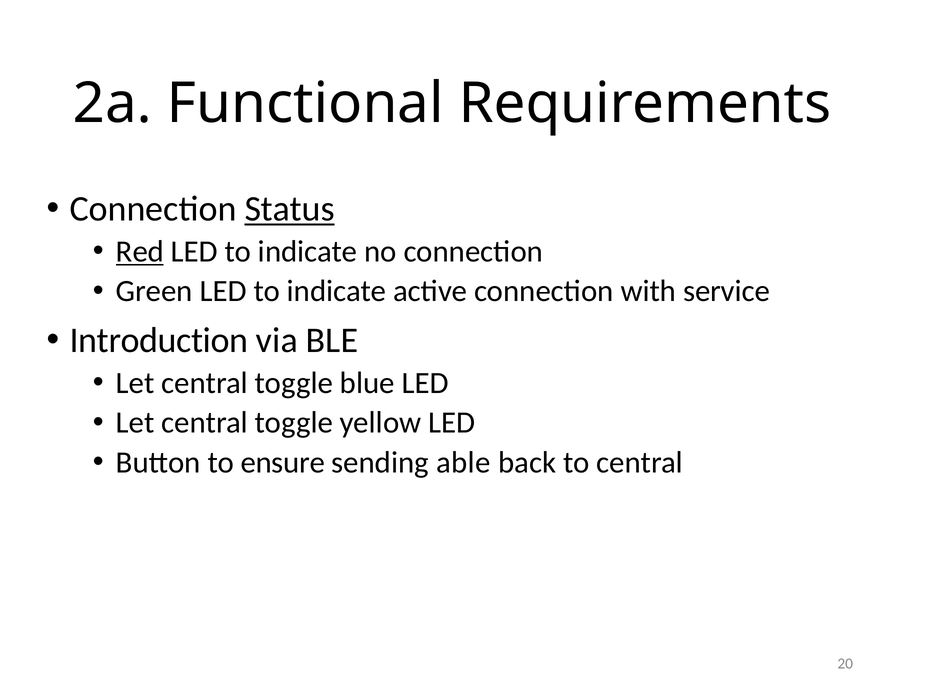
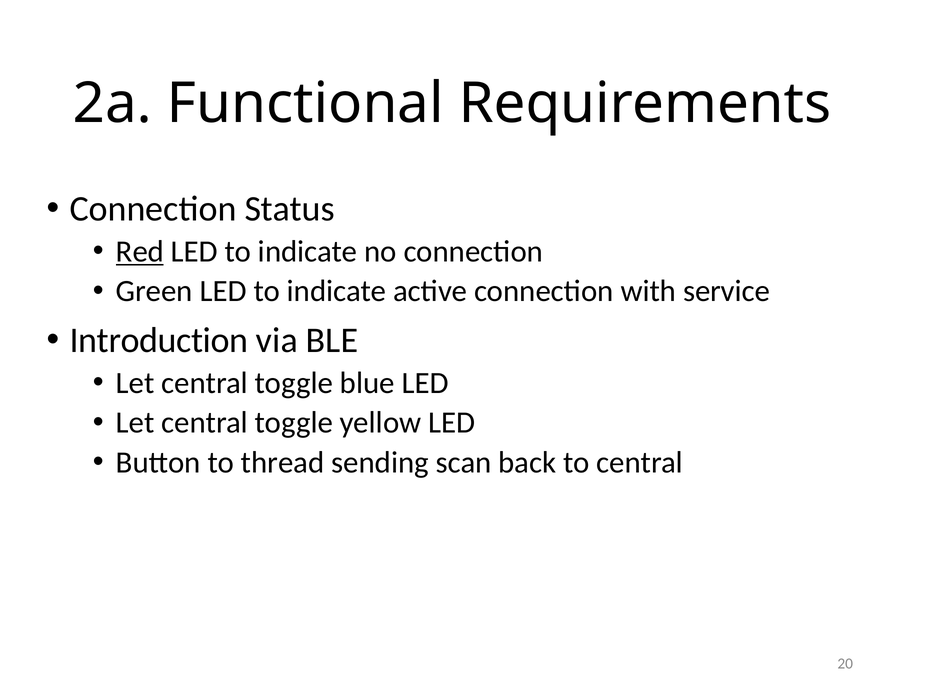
Status underline: present -> none
ensure: ensure -> thread
able: able -> scan
